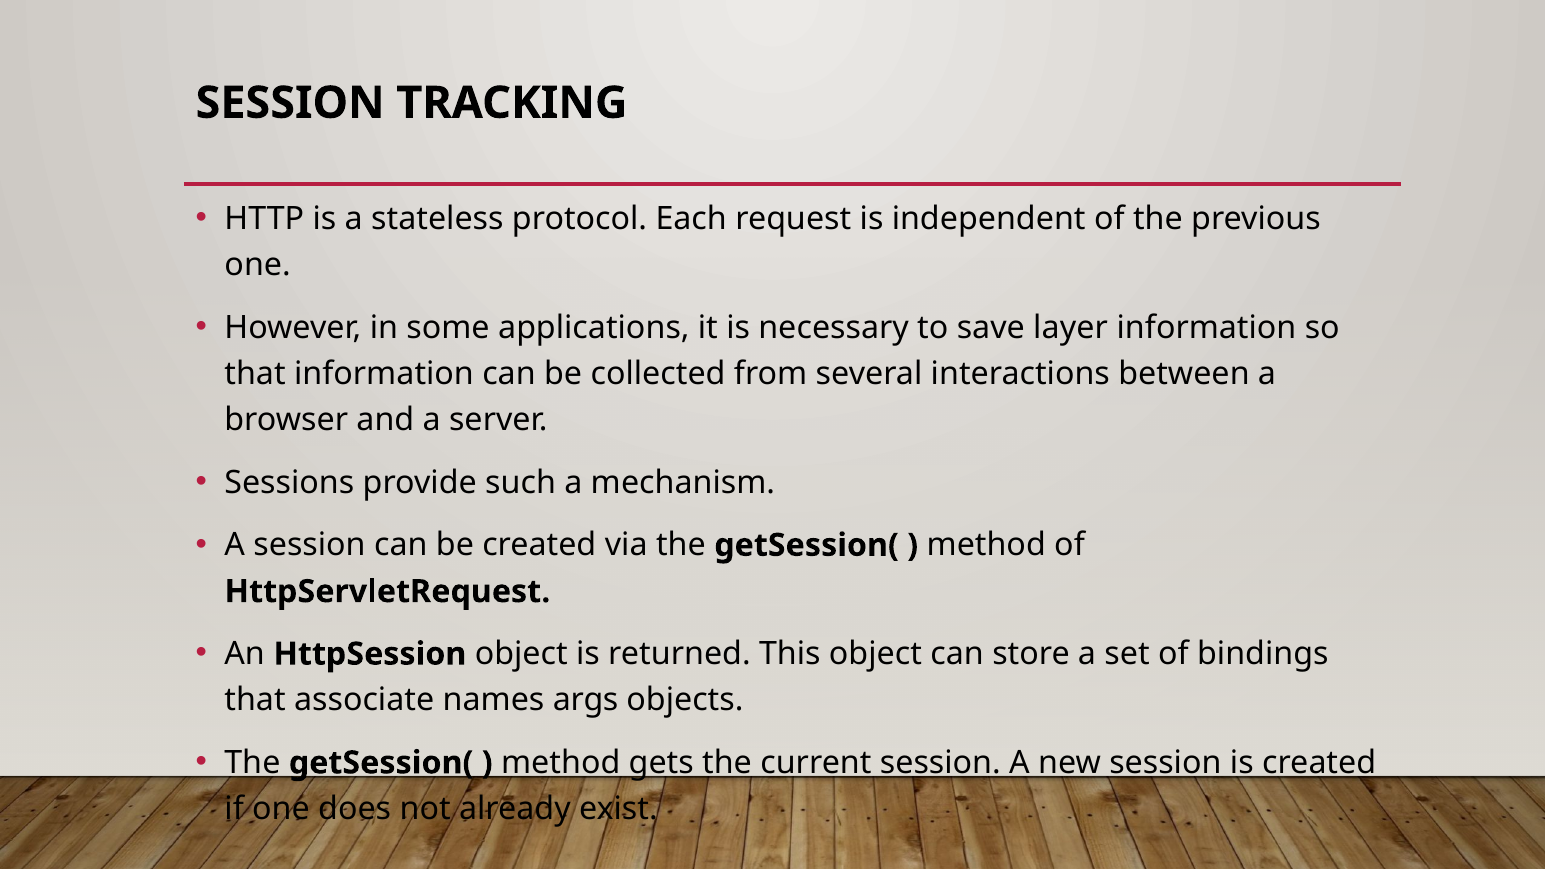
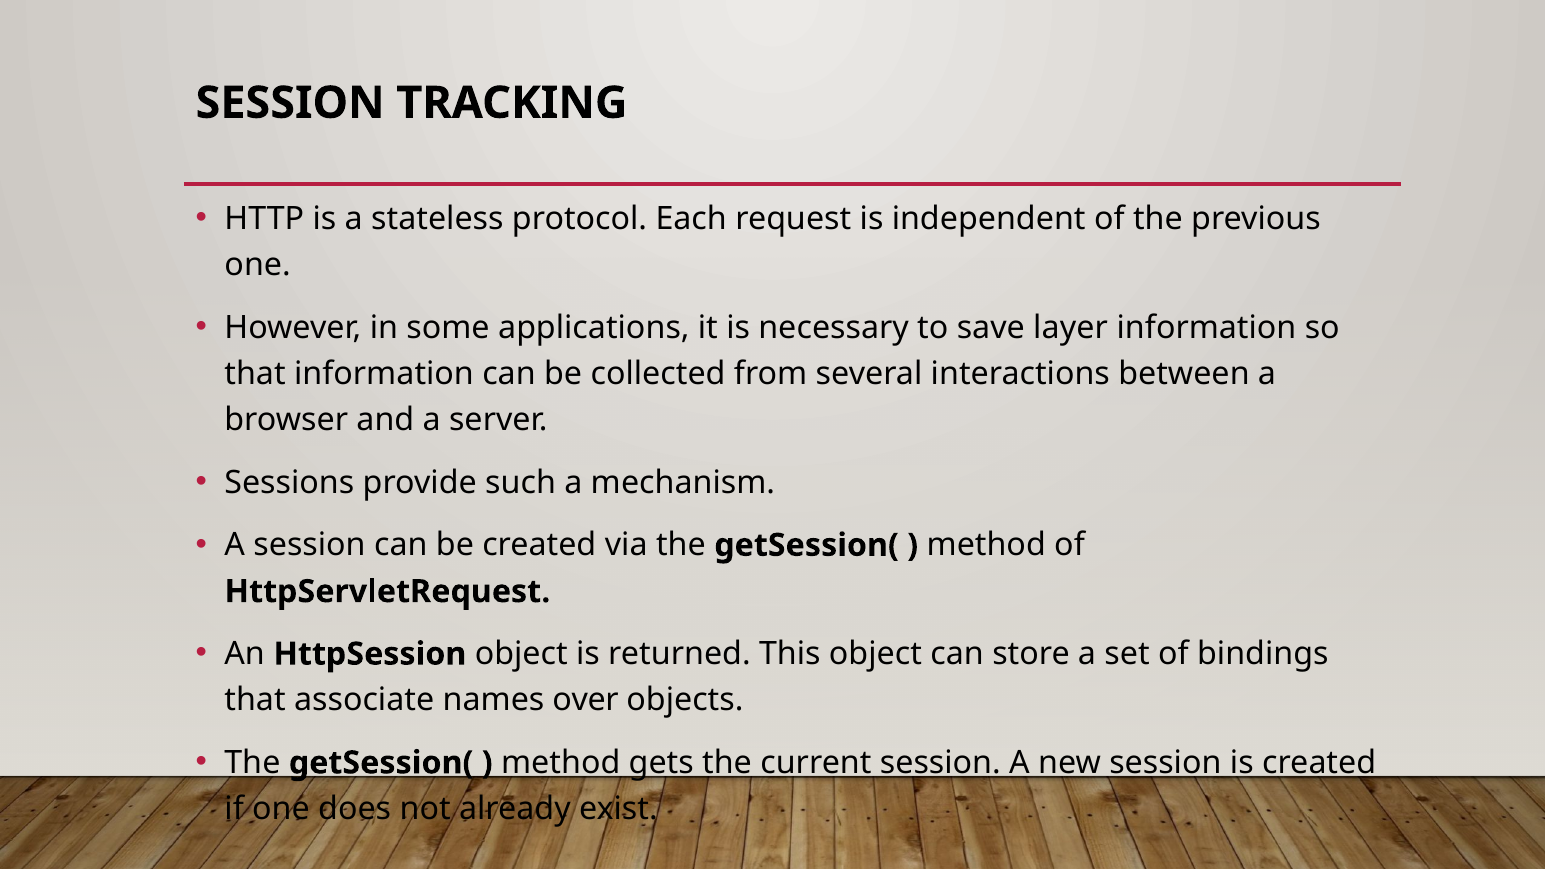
args: args -> over
